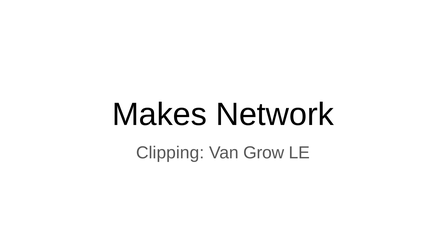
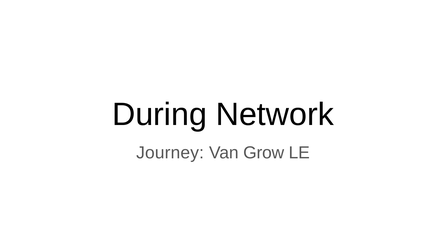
Makes: Makes -> During
Clipping: Clipping -> Journey
